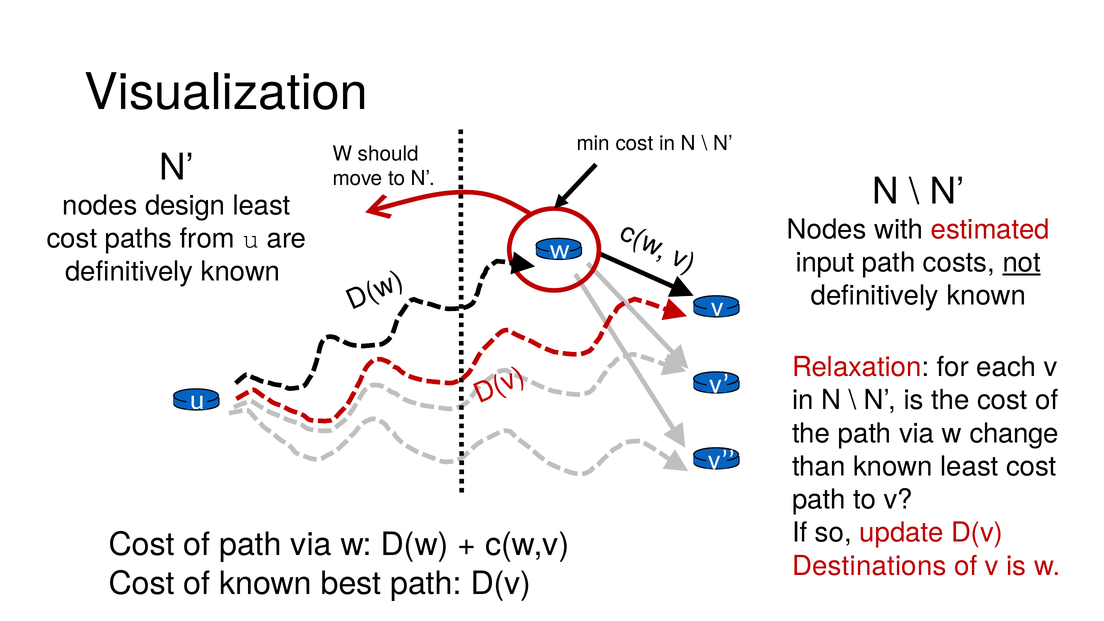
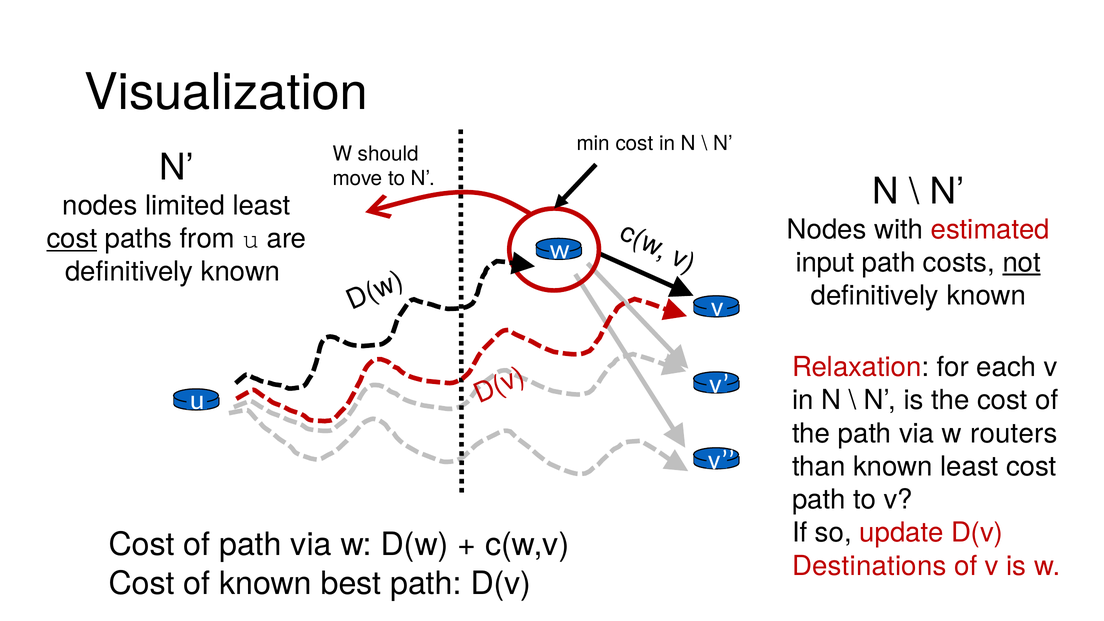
design: design -> limited
cost at (72, 239) underline: none -> present
change: change -> routers
